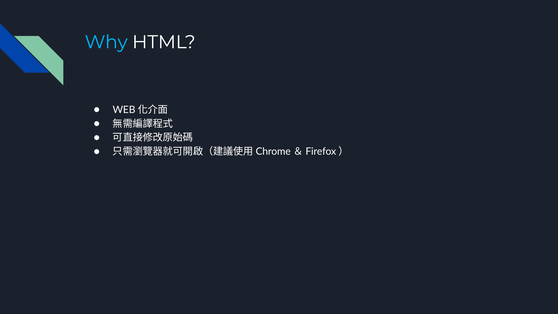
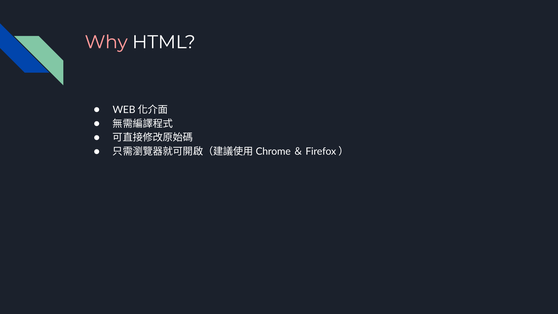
Why colour: light blue -> pink
